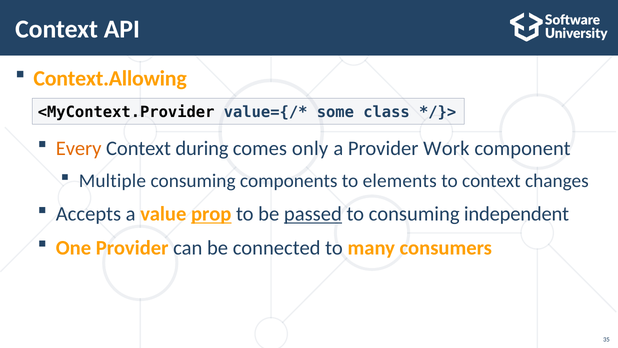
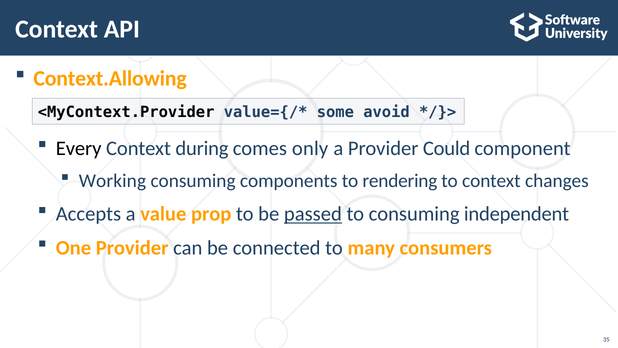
class: class -> avoid
Every colour: orange -> black
Work: Work -> Could
Multiple: Multiple -> Working
elements: elements -> rendering
prop underline: present -> none
